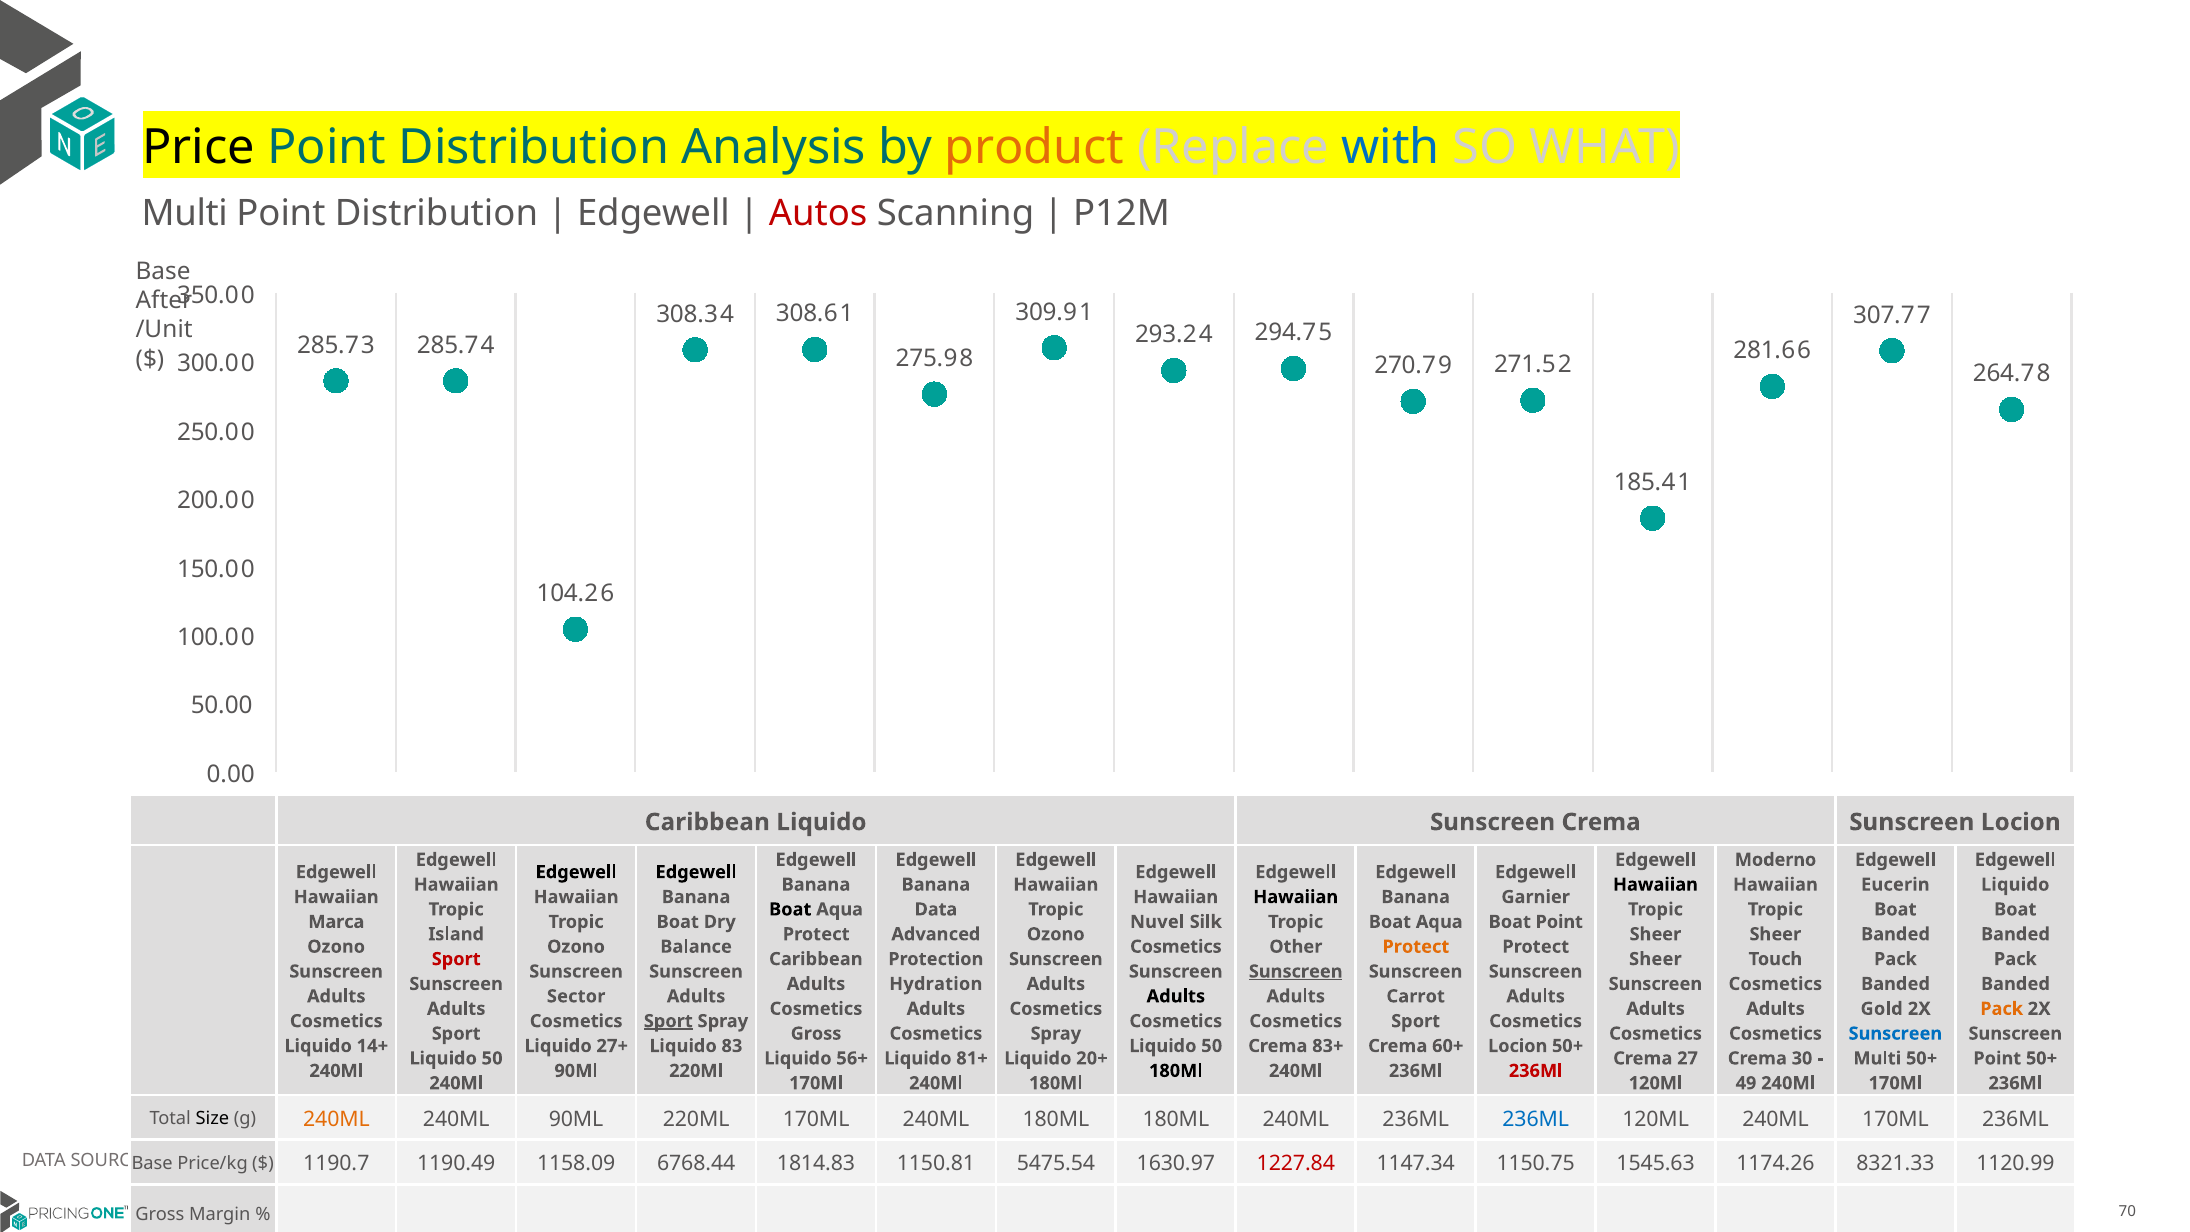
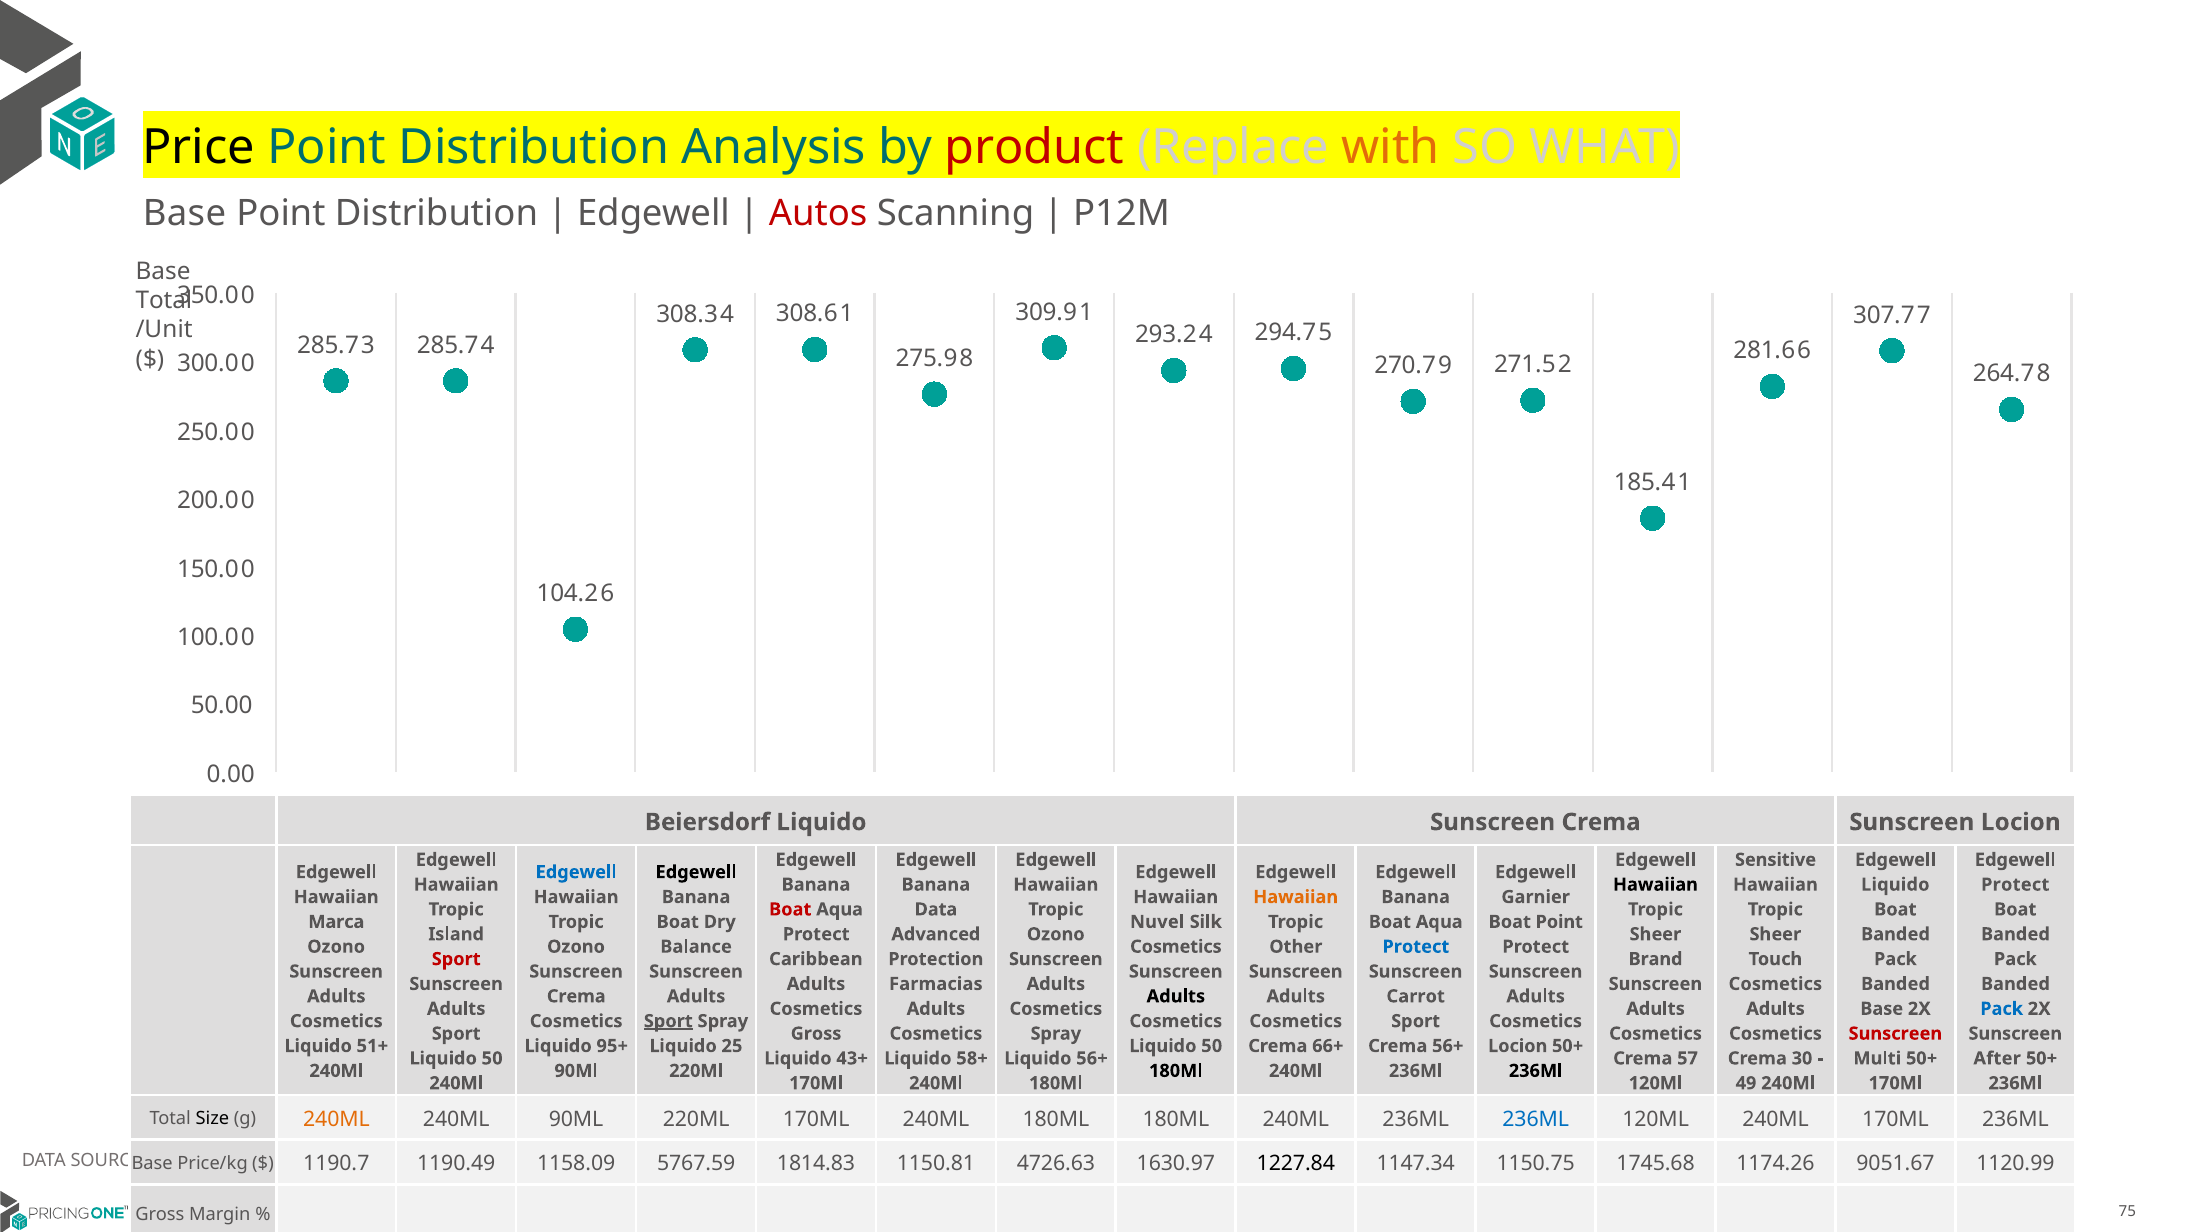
product colour: orange -> red
with colour: blue -> orange
Multi at (185, 214): Multi -> Base
After at (164, 301): After -> Total
Caribbean at (707, 822): Caribbean -> Beiersdorf
Moderno: Moderno -> Sensitive
Edgewell at (576, 872) colour: black -> blue
Eucerin at (1895, 885): Eucerin -> Liquido
Liquido at (2015, 885): Liquido -> Protect
Hawaiian at (1296, 897) colour: black -> orange
Boat at (790, 909) colour: black -> red
Protect at (1416, 947) colour: orange -> blue
Sheer at (1655, 959): Sheer -> Brand
Sunscreen at (1296, 971) underline: present -> none
Hydration: Hydration -> Farmacias
Sector at (576, 996): Sector -> Crema
Gold at (1882, 1009): Gold -> Base
Pack at (2002, 1009) colour: orange -> blue
Sunscreen at (1895, 1034) colour: blue -> red
14+: 14+ -> 51+
27+: 27+ -> 95+
83: 83 -> 25
83+: 83+ -> 66+
Crema 60+: 60+ -> 56+
56+: 56+ -> 43+
81+: 81+ -> 58+
Liquido 20+: 20+ -> 56+
27: 27 -> 57
Point at (1997, 1058): Point -> After
236Ml at (1536, 1071) colour: red -> black
6768.44: 6768.44 -> 5767.59
5475.54: 5475.54 -> 4726.63
1227.84 colour: red -> black
1545.63: 1545.63 -> 1745.68
8321.33: 8321.33 -> 9051.67
70: 70 -> 75
